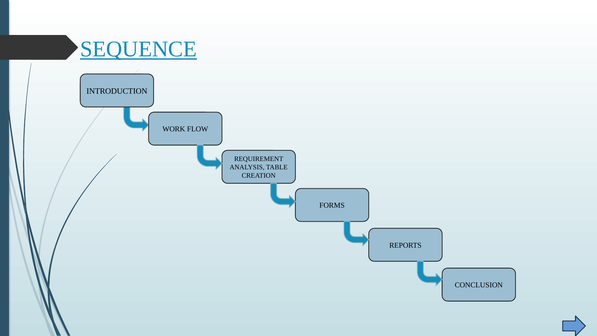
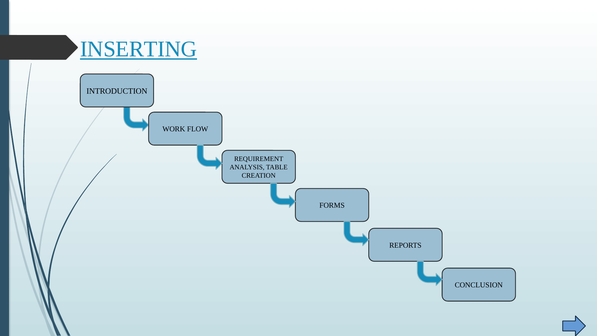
SEQUENCE: SEQUENCE -> INSERTING
